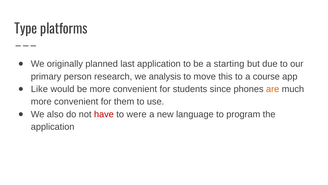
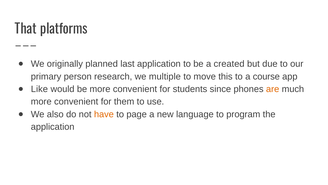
Type: Type -> That
starting: starting -> created
analysis: analysis -> multiple
have colour: red -> orange
were: were -> page
